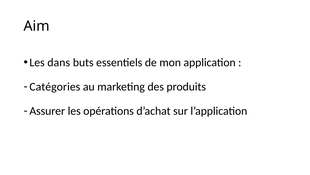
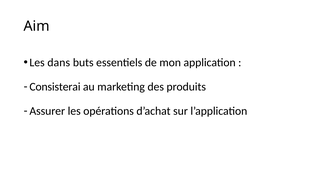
Catégories: Catégories -> Consisterai
